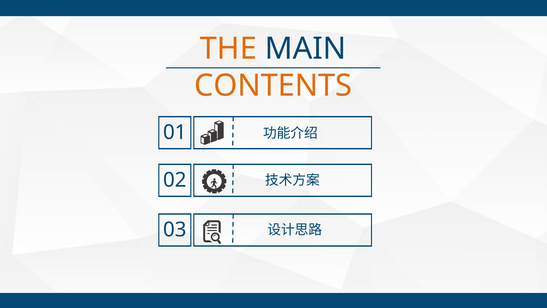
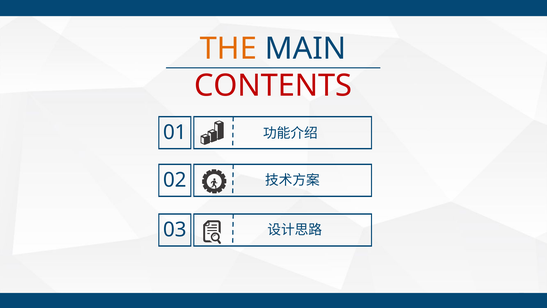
CONTENTS colour: orange -> red
